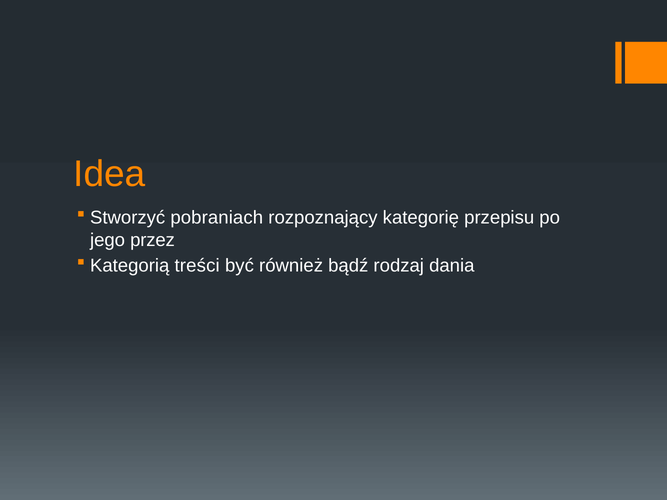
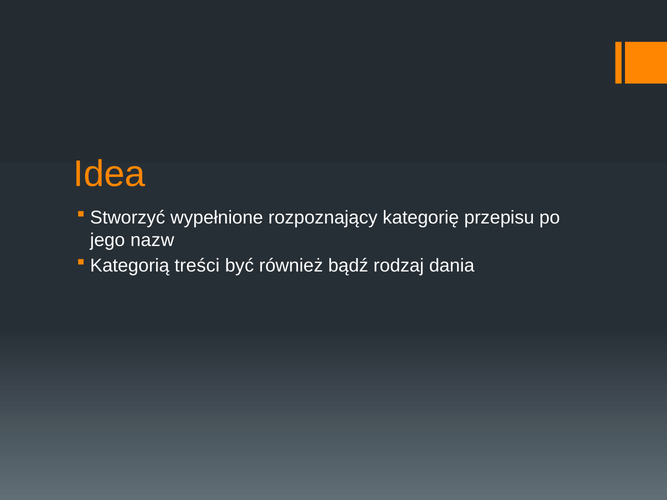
pobraniach: pobraniach -> wypełnione
przez: przez -> nazw
